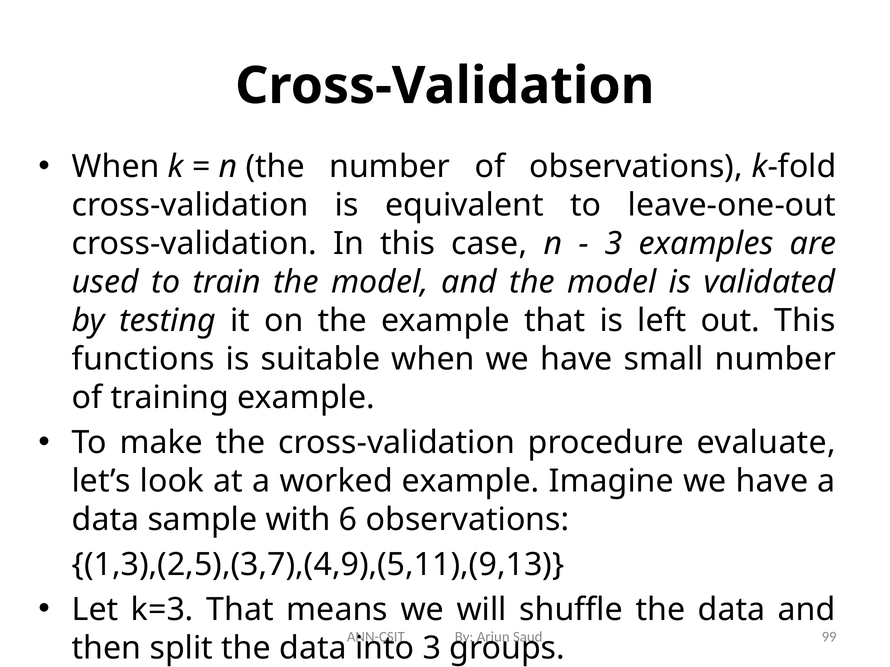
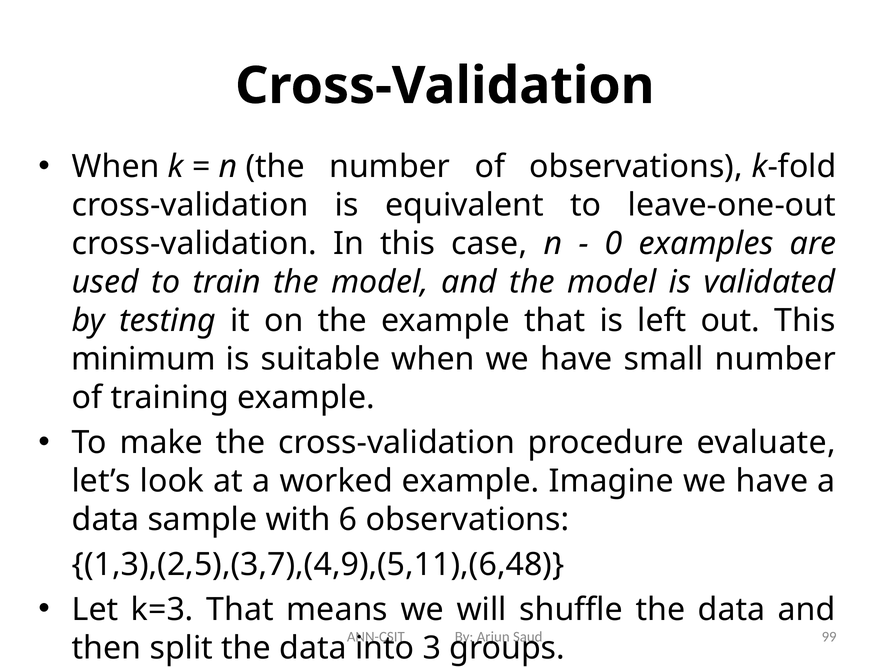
3 at (614, 244): 3 -> 0
functions: functions -> minimum
1,3),(2,5),(3,7),(4,9),(5,11),(9,13: 1,3),(2,5),(3,7),(4,9),(5,11),(9,13 -> 1,3),(2,5),(3,7),(4,9),(5,11),(6,48
